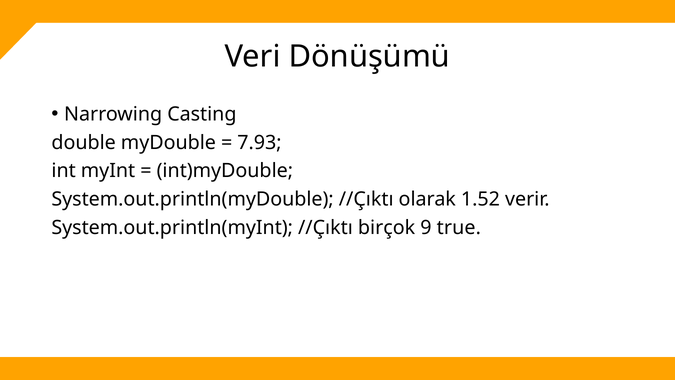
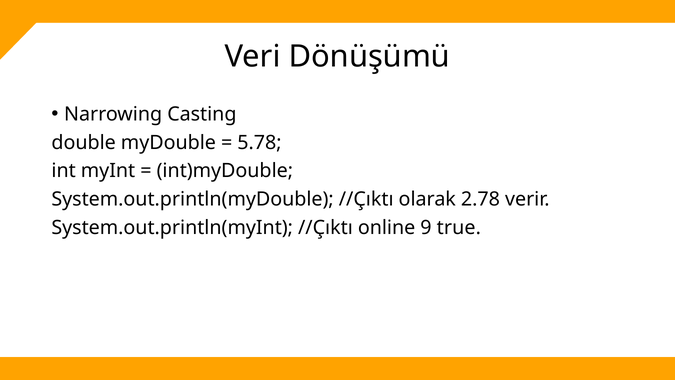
7.93: 7.93 -> 5.78
1.52: 1.52 -> 2.78
birçok: birçok -> online
